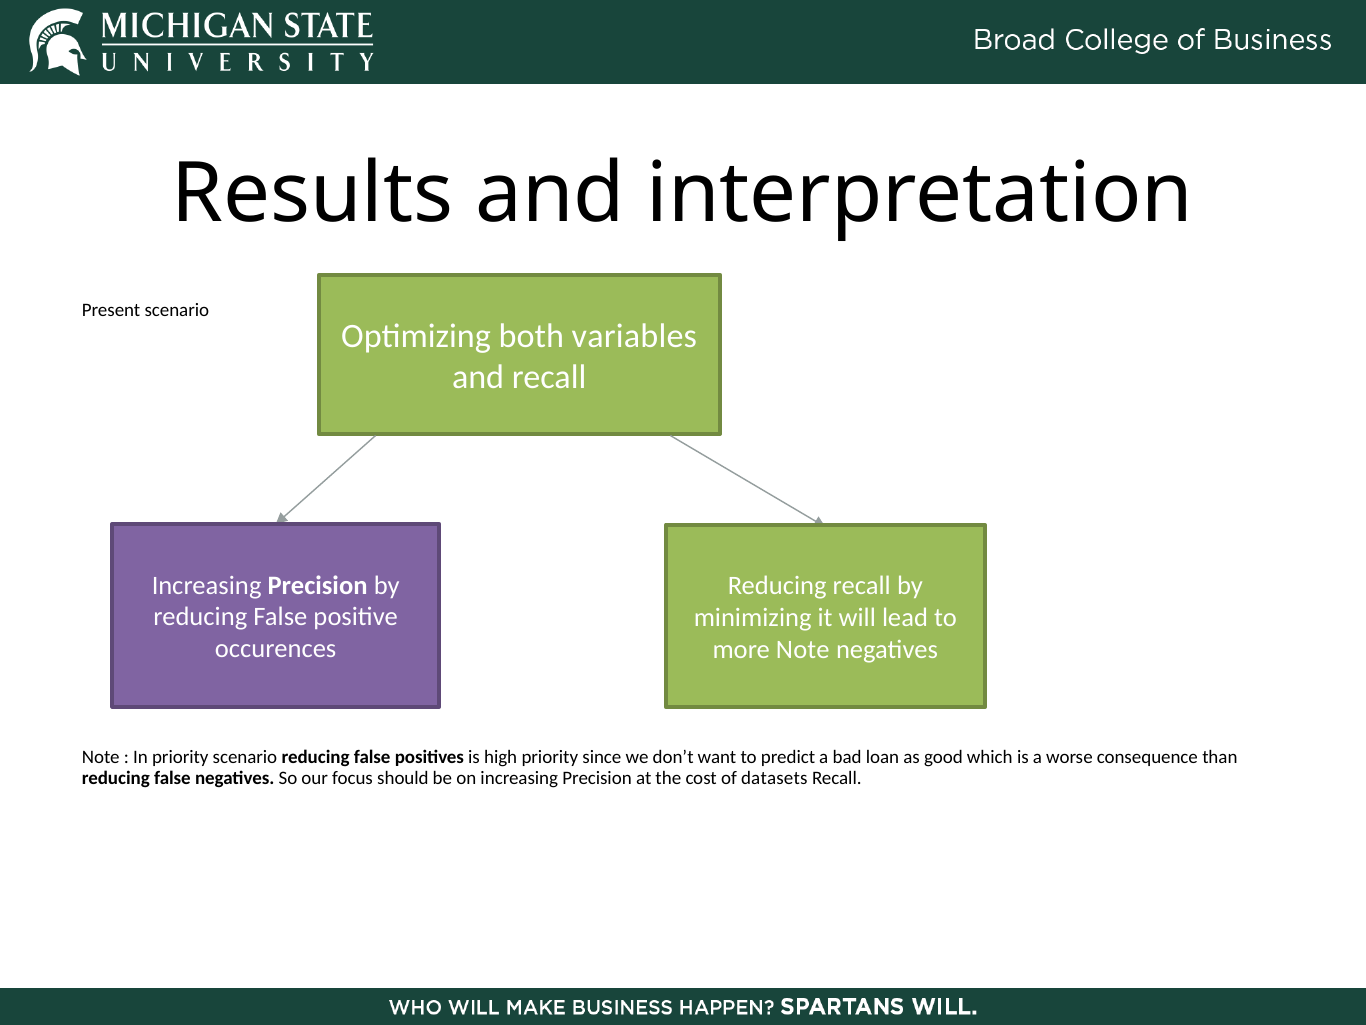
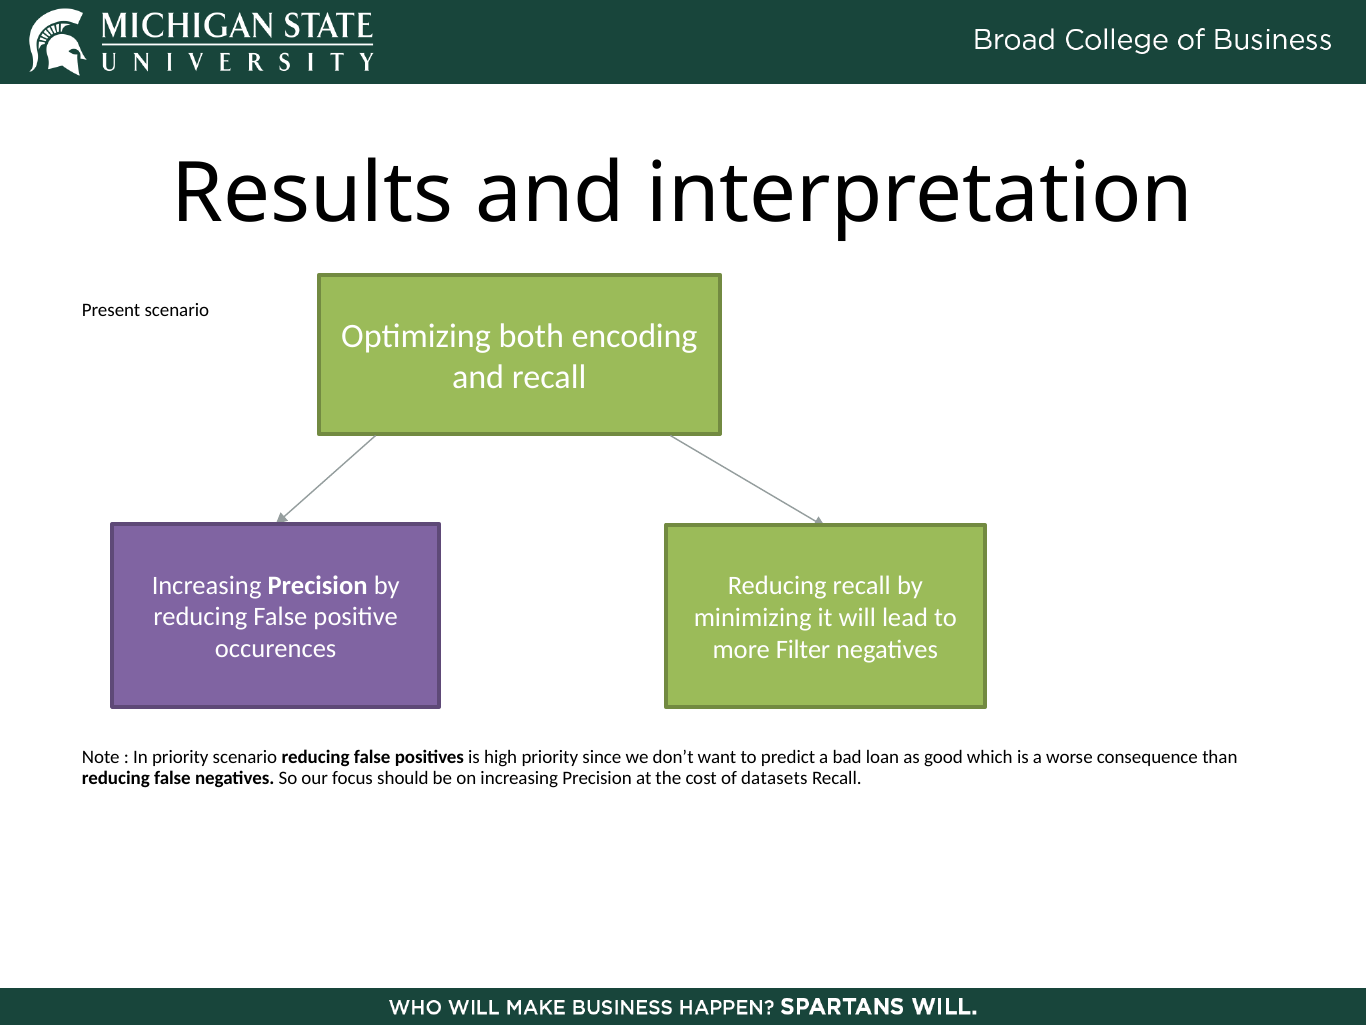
variables: variables -> encoding
more Note: Note -> Filter
